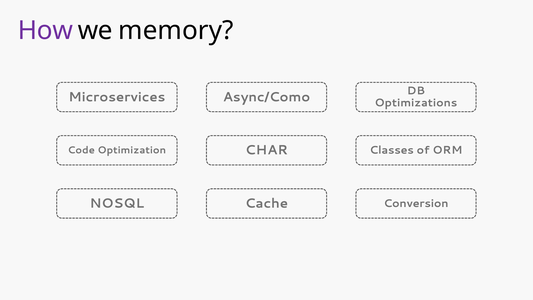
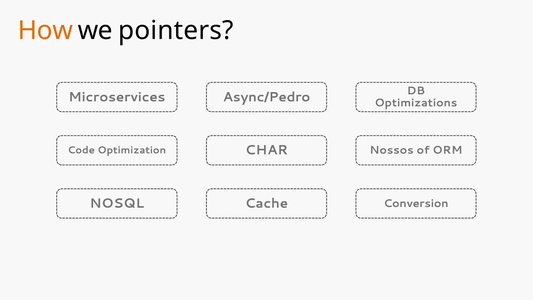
How colour: purple -> orange
memory: memory -> pointers
Async/Como: Async/Como -> Async/Pedro
Classes: Classes -> Nossos
